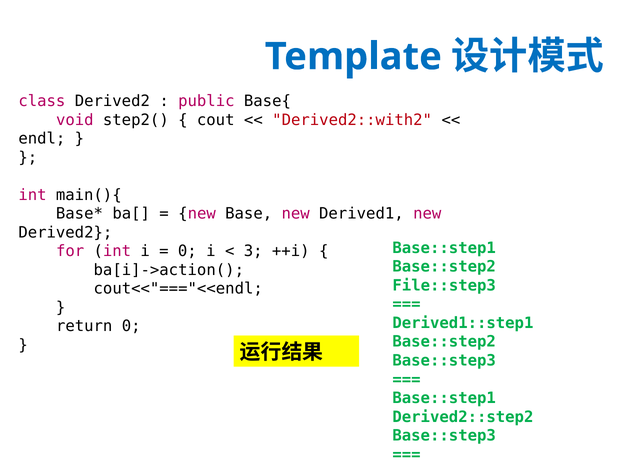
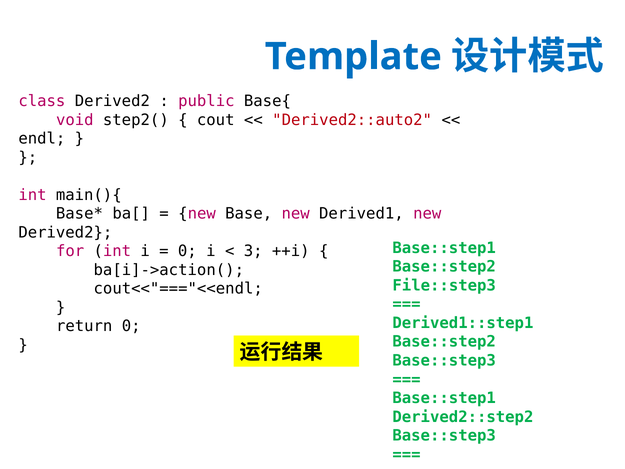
Derived2::with2: Derived2::with2 -> Derived2::auto2
